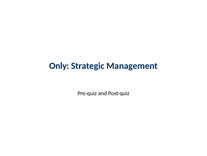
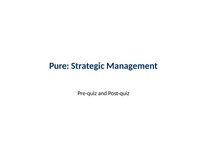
Only: Only -> Pure
